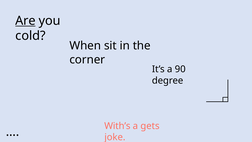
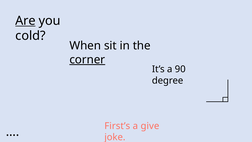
corner underline: none -> present
With’s: With’s -> First’s
gets: gets -> give
